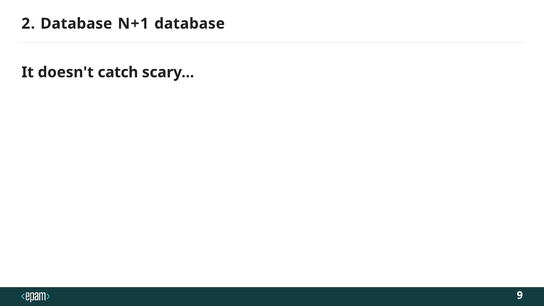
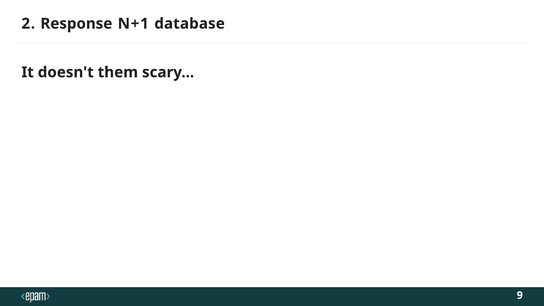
2 Database: Database -> Response
catch: catch -> them
